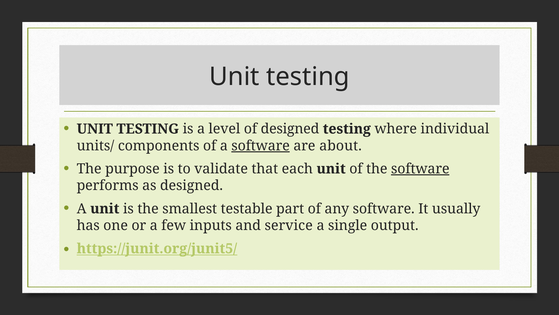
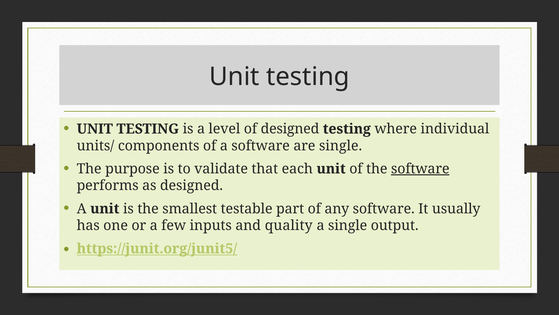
software at (261, 145) underline: present -> none
are about: about -> single
service: service -> quality
